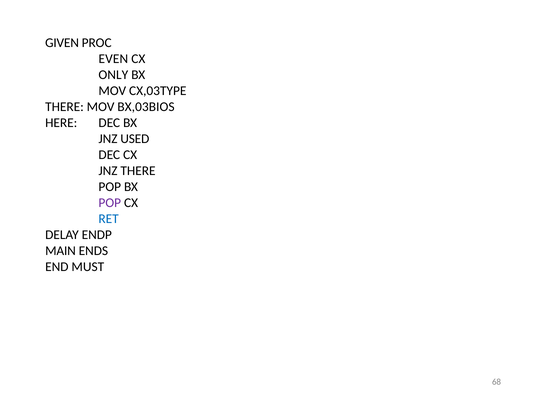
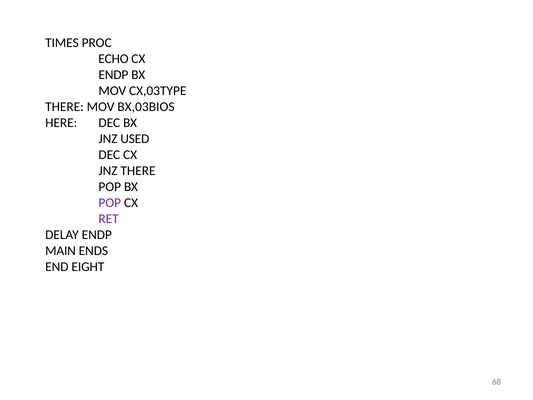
GIVEN: GIVEN -> TIMES
EVEN: EVEN -> ECHO
ONLY at (113, 75): ONLY -> ENDP
RET colour: blue -> purple
MUST: MUST -> EIGHT
